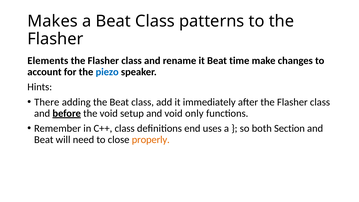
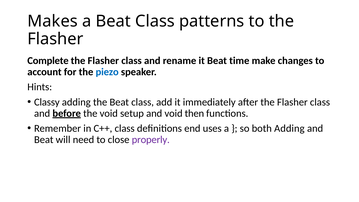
Elements: Elements -> Complete
There: There -> Classy
only: only -> then
both Section: Section -> Adding
properly colour: orange -> purple
